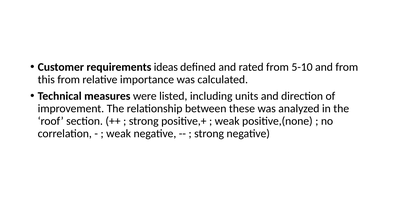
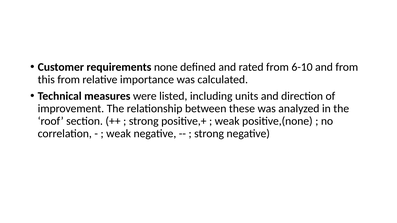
ideas: ideas -> none
5-10: 5-10 -> 6-10
